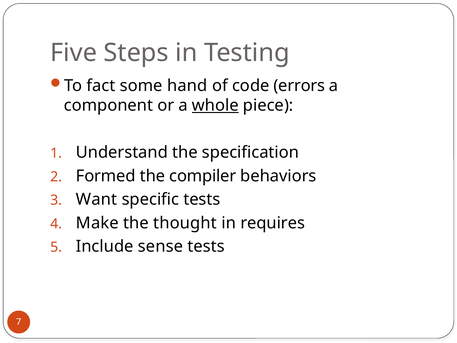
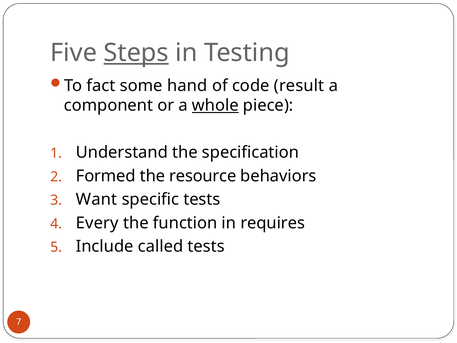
Steps underline: none -> present
errors: errors -> result
compiler: compiler -> resource
Make: Make -> Every
thought: thought -> function
sense: sense -> called
